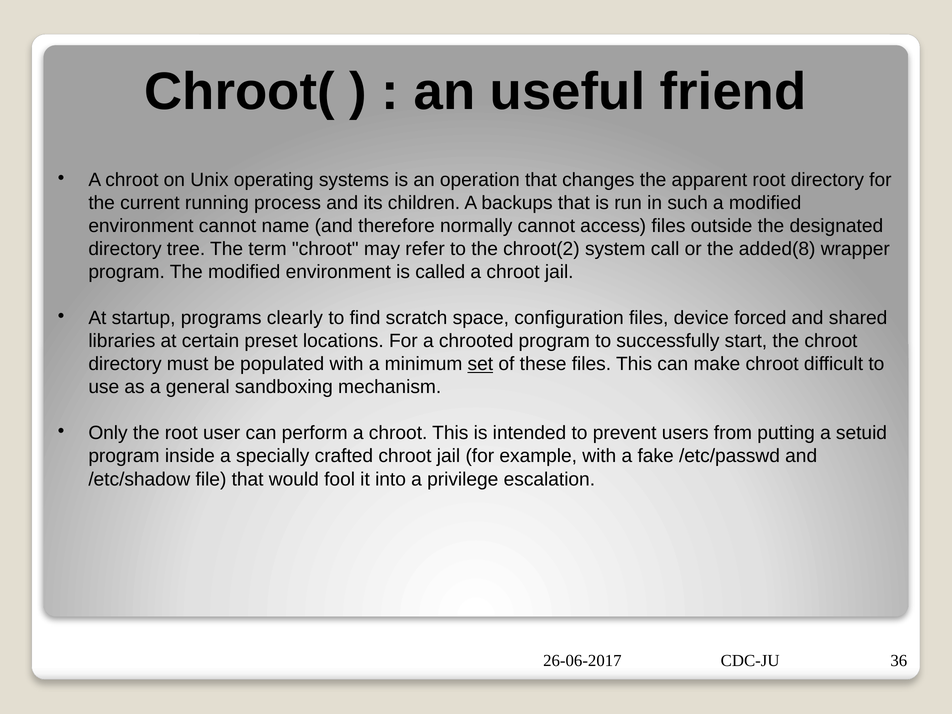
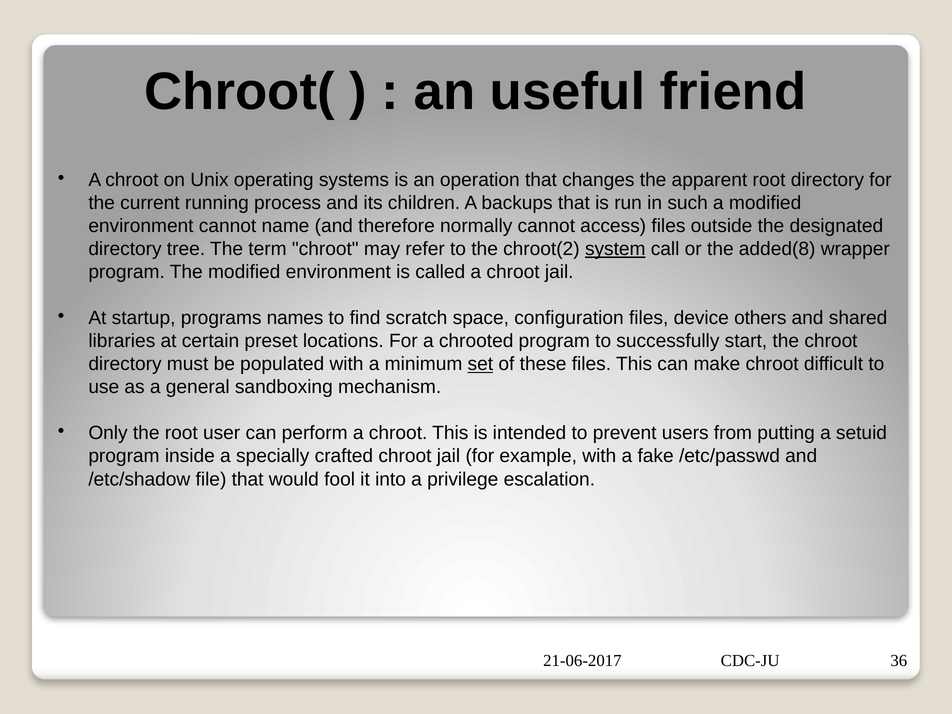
system underline: none -> present
clearly: clearly -> names
forced: forced -> others
26-06-2017: 26-06-2017 -> 21-06-2017
